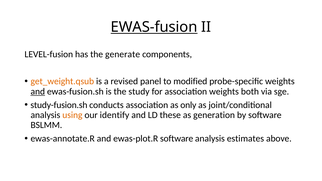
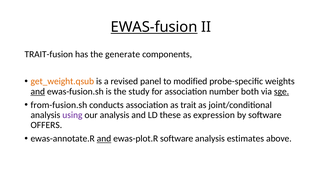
LEVEL-fusion: LEVEL-fusion -> TRAIT-fusion
association weights: weights -> number
sge underline: none -> present
study-fusion.sh: study-fusion.sh -> from-fusion.sh
only: only -> trait
using colour: orange -> purple
our identify: identify -> analysis
generation: generation -> expression
BSLMM: BSLMM -> OFFERS
and at (104, 139) underline: none -> present
